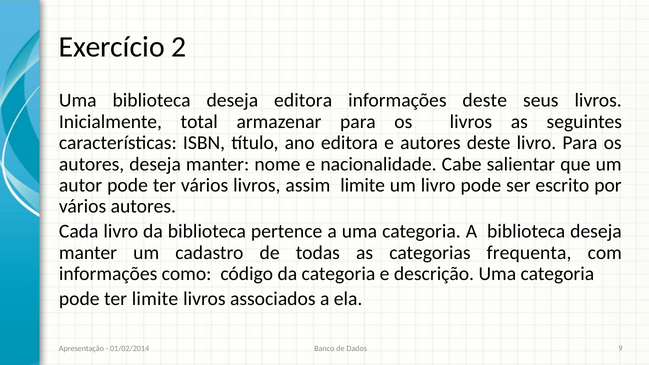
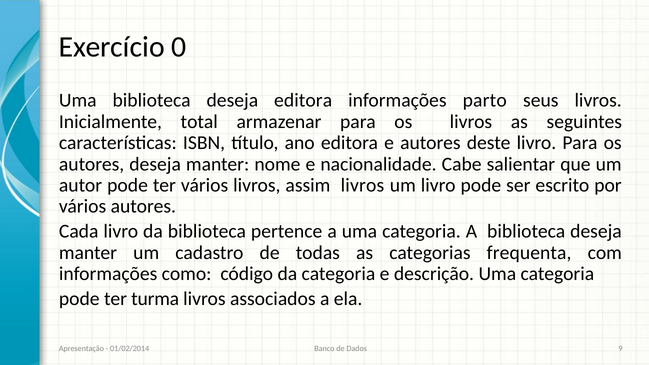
2: 2 -> 0
informações deste: deste -> parto
assim limite: limite -> livros
ter limite: limite -> turma
